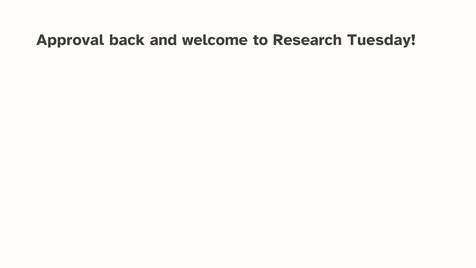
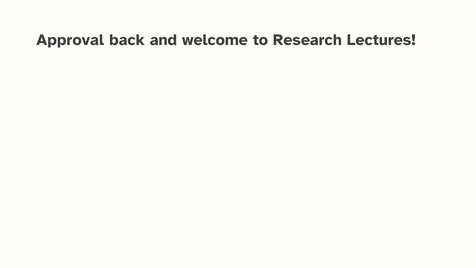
Tuesday: Tuesday -> Lectures
